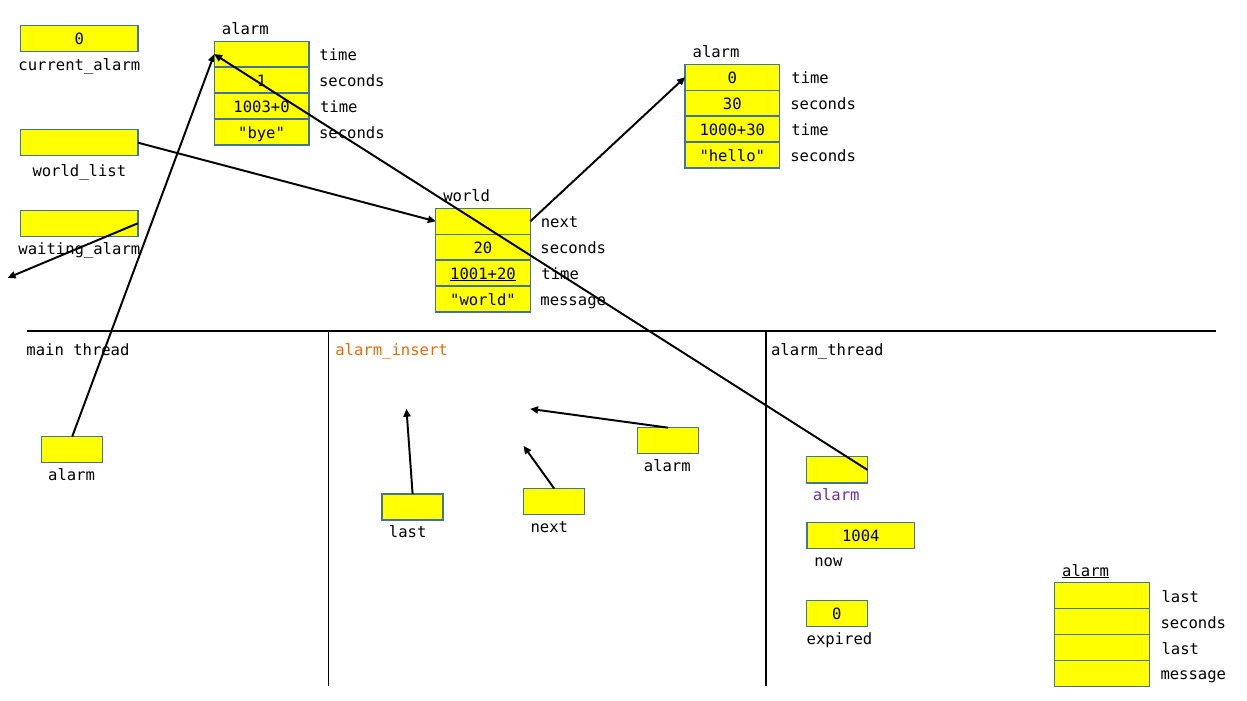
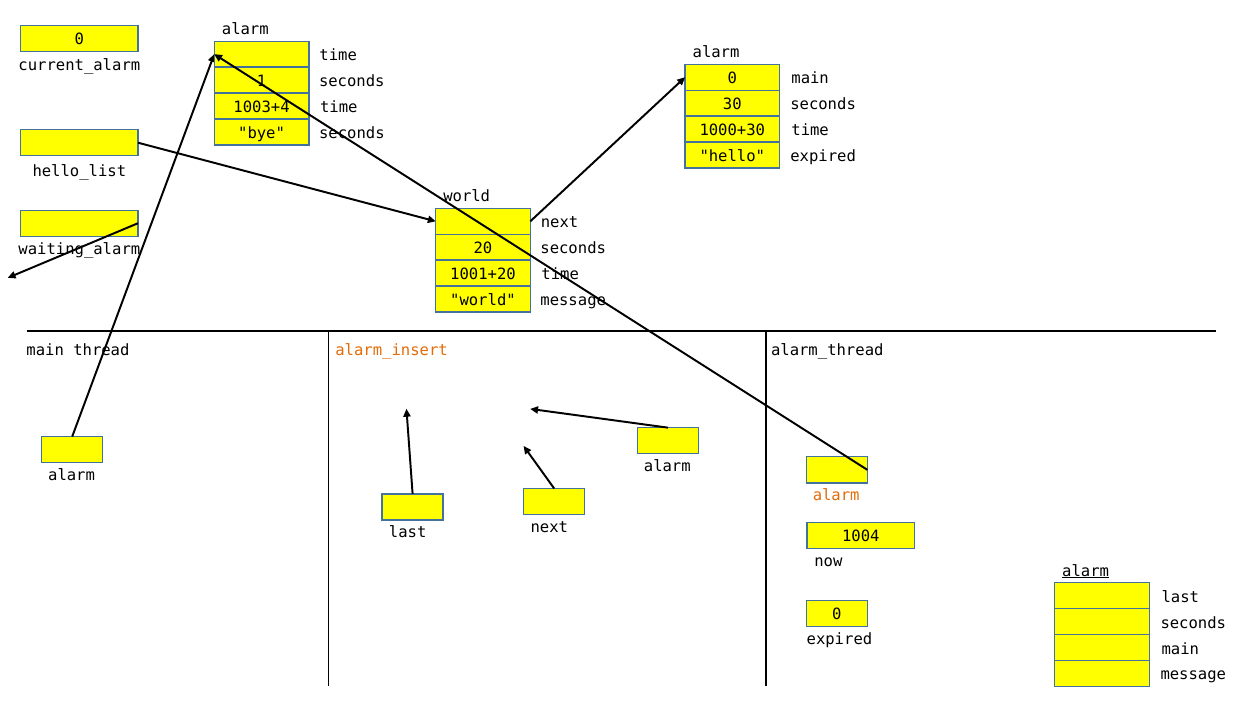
0 time: time -> main
1003+0: 1003+0 -> 1003+4
hello seconds: seconds -> expired
world_list: world_list -> hello_list
1001+20 underline: present -> none
alarm at (836, 496) colour: purple -> orange
last at (1180, 649): last -> main
